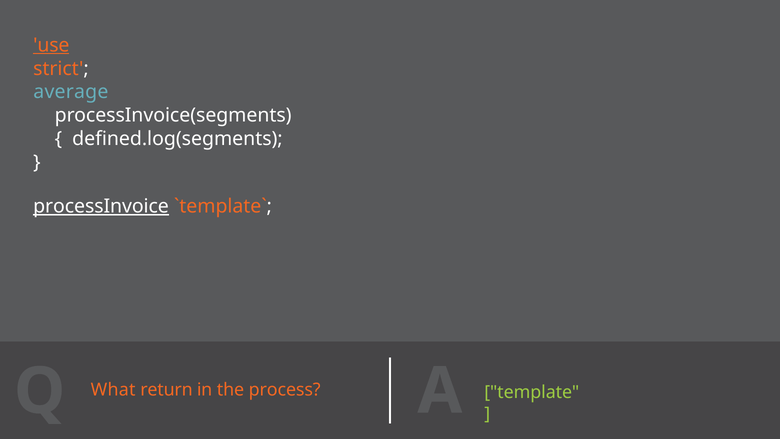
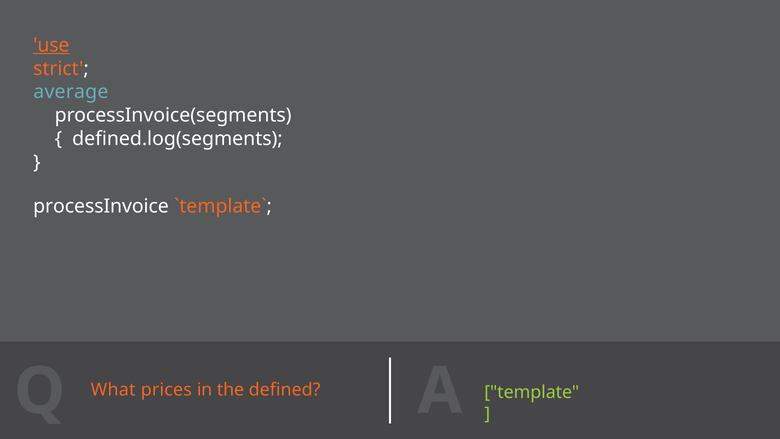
processInvoice underline: present -> none
return: return -> prices
process: process -> defined
